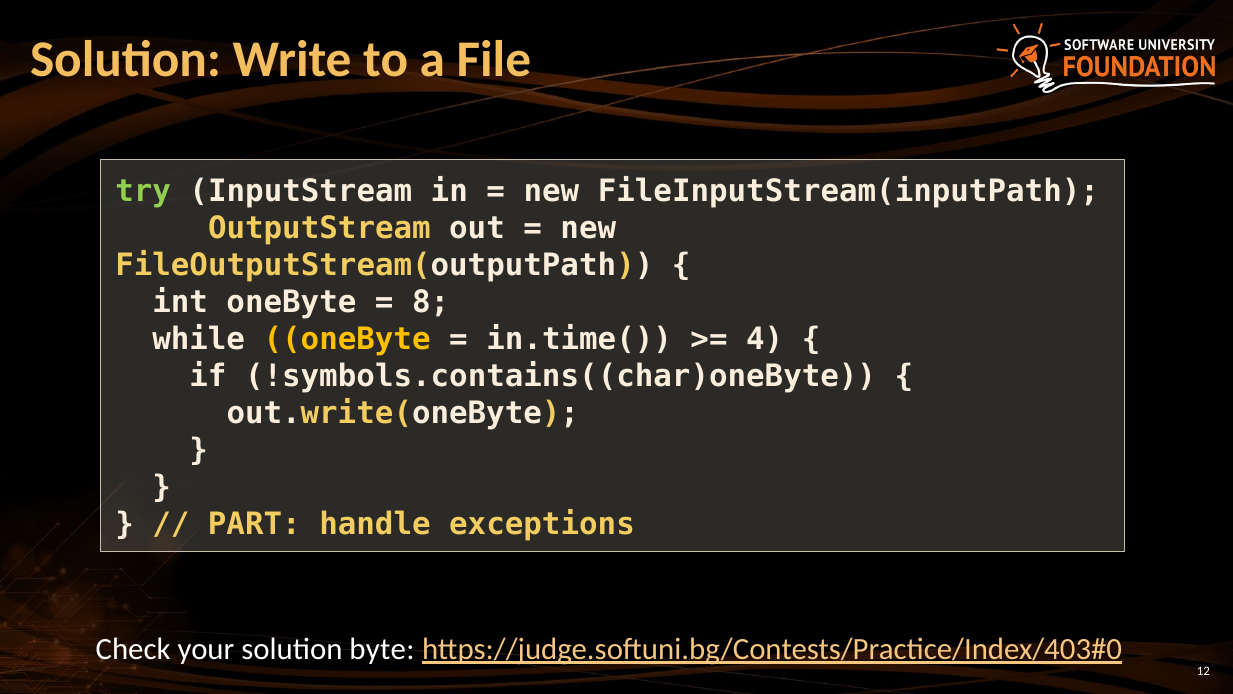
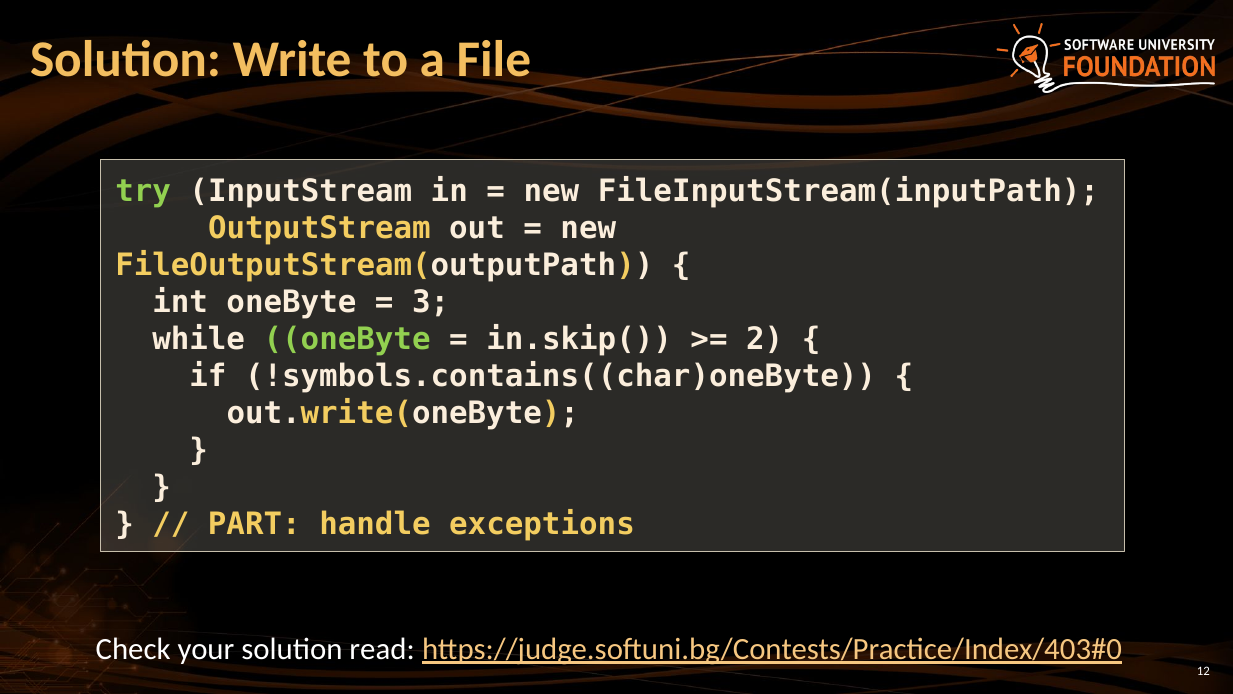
8: 8 -> 3
oneByte at (347, 339) colour: yellow -> light green
in.time(: in.time( -> in.skip(
4: 4 -> 2
byte: byte -> read
